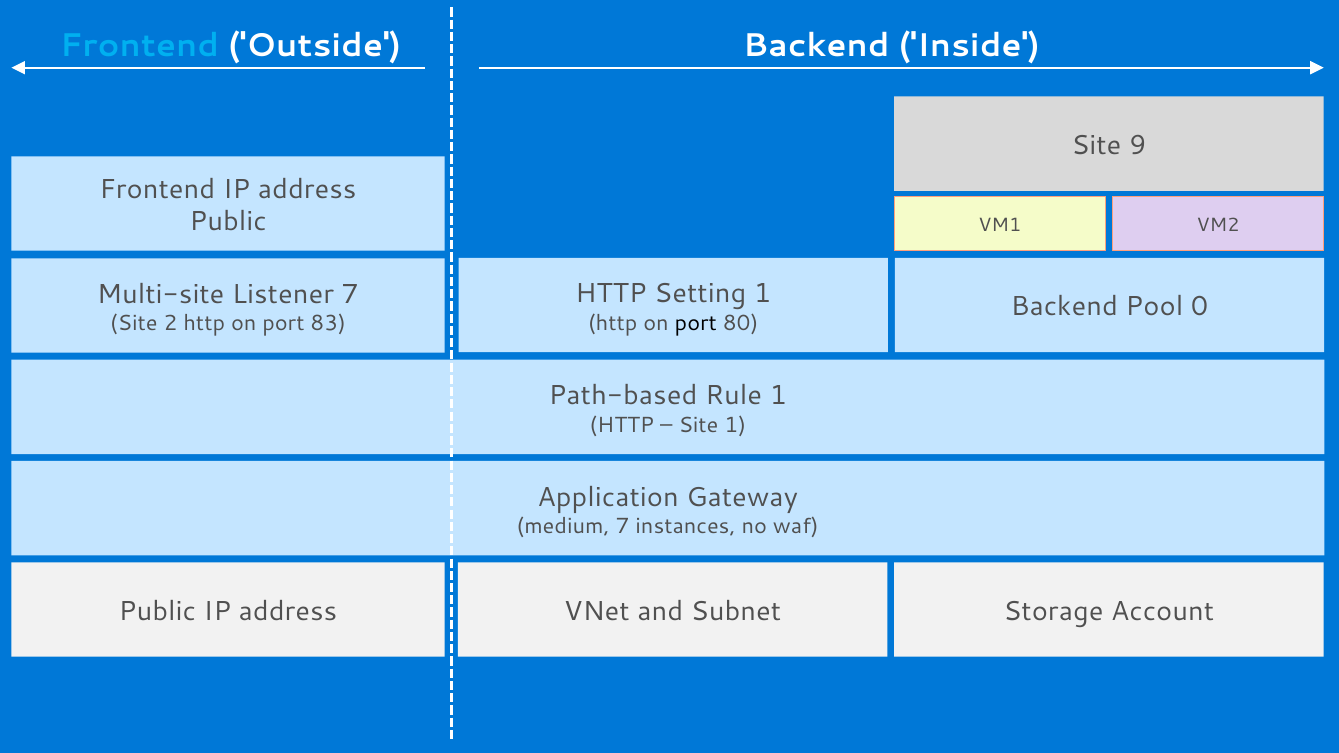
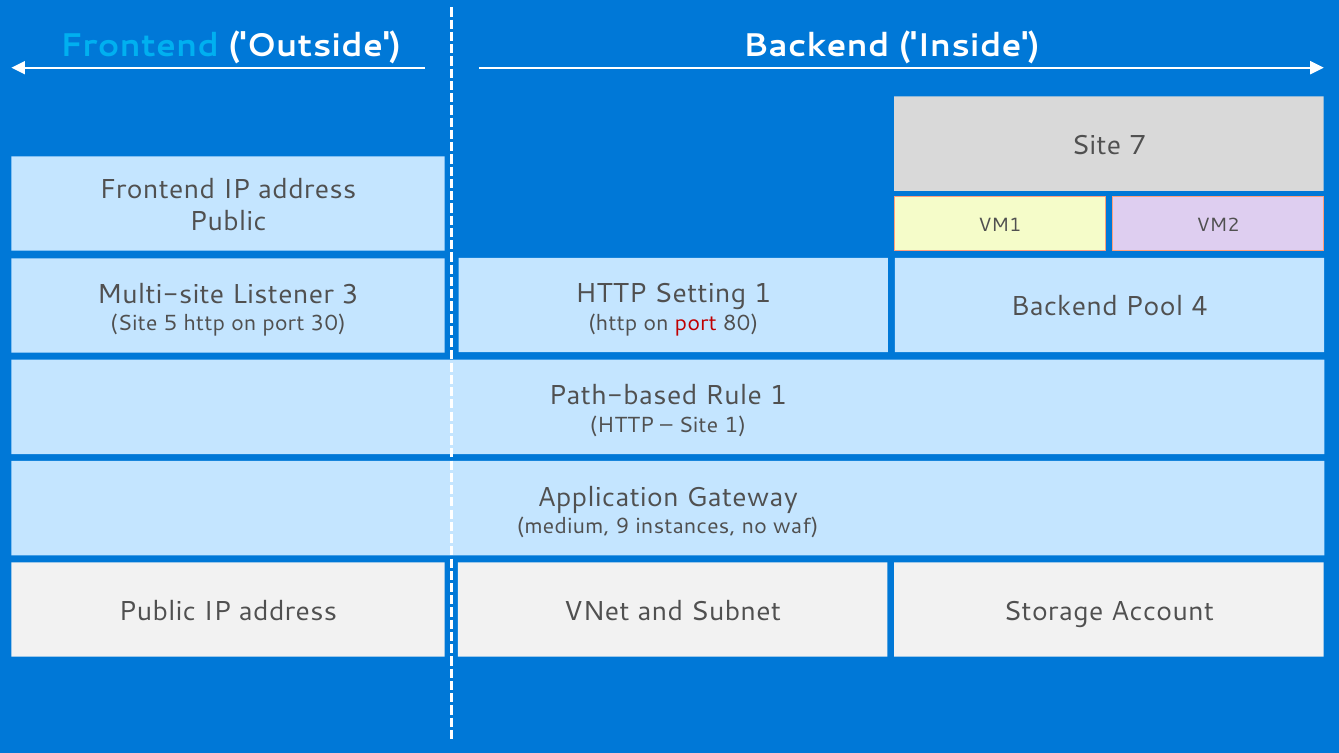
9: 9 -> 7
Listener 7: 7 -> 3
0: 0 -> 4
port at (696, 323) colour: black -> red
2: 2 -> 5
83: 83 -> 30
medium 7: 7 -> 9
